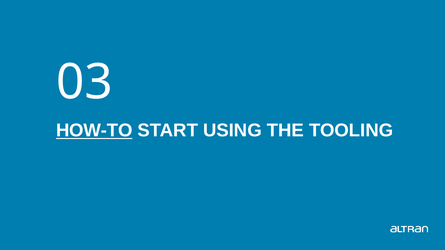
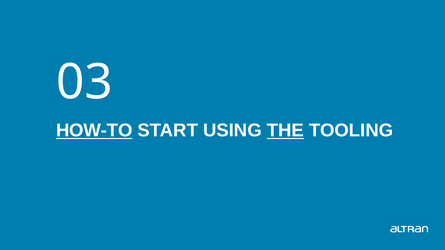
THE underline: none -> present
